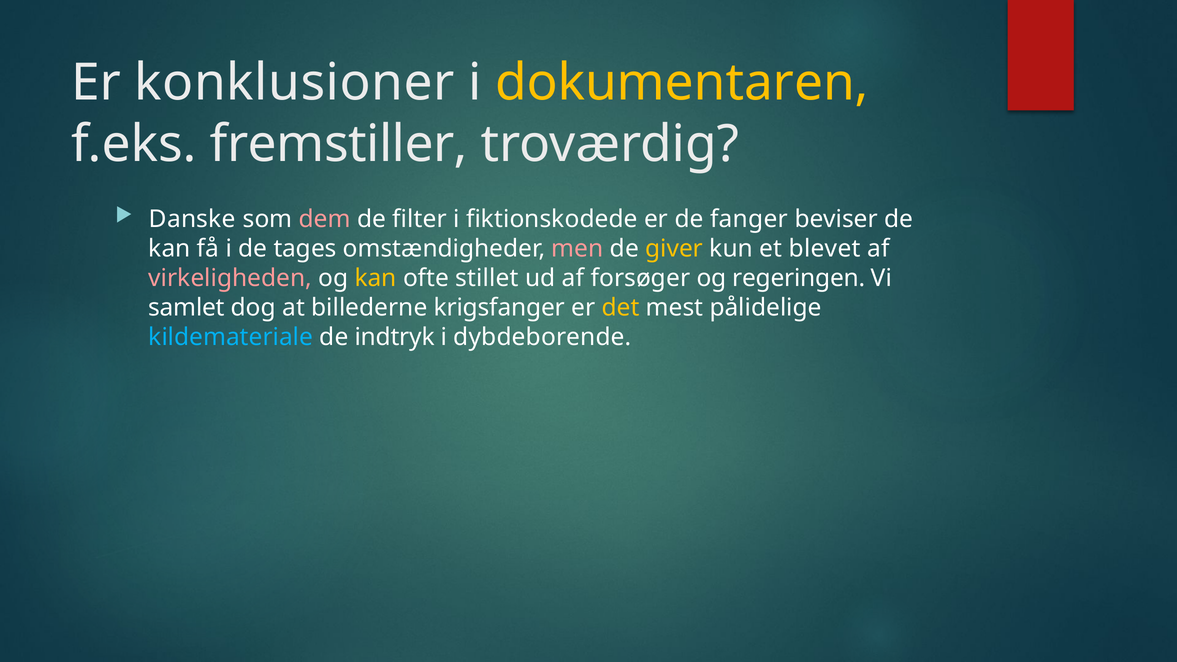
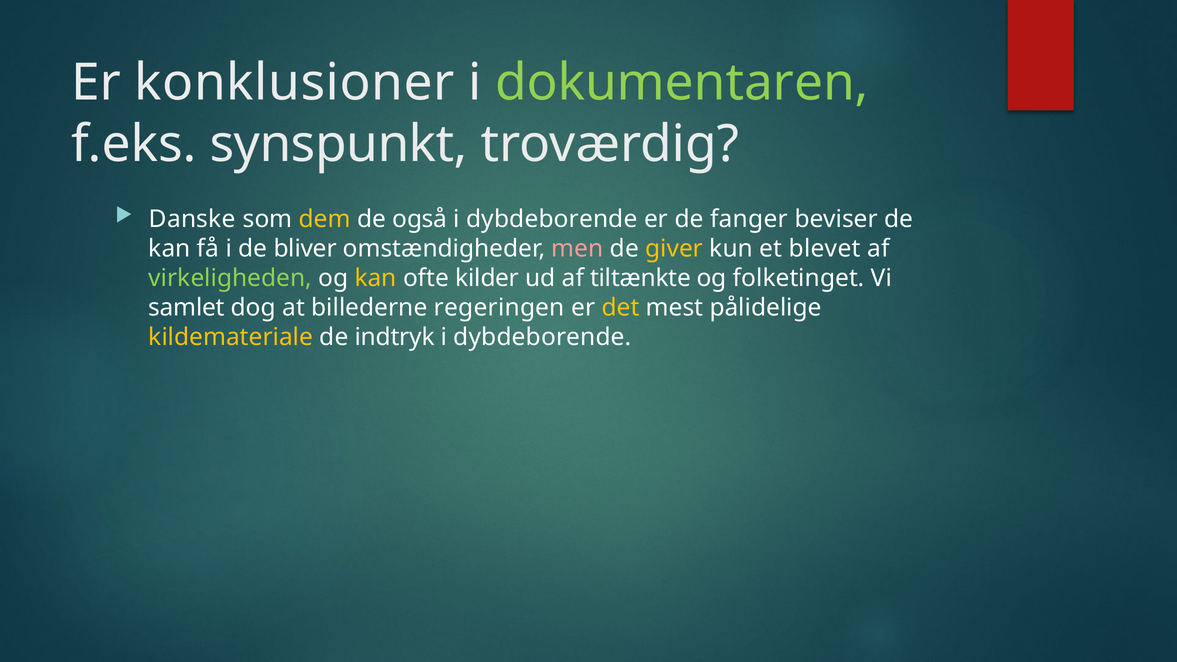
dokumentaren colour: yellow -> light green
fremstiller: fremstiller -> synspunkt
dem colour: pink -> yellow
filter: filter -> også
fiktionskodede at (552, 219): fiktionskodede -> dybdeborende
tages: tages -> bliver
virkeligheden colour: pink -> light green
stillet: stillet -> kilder
forsøger: forsøger -> tiltænkte
regeringen: regeringen -> folketinget
krigsfanger: krigsfanger -> regeringen
kildemateriale colour: light blue -> yellow
